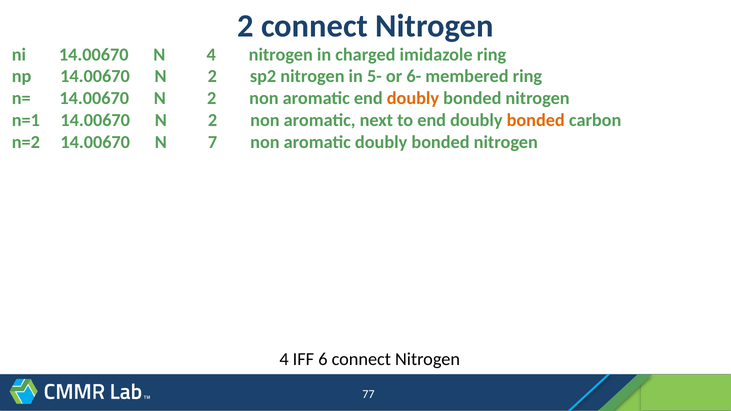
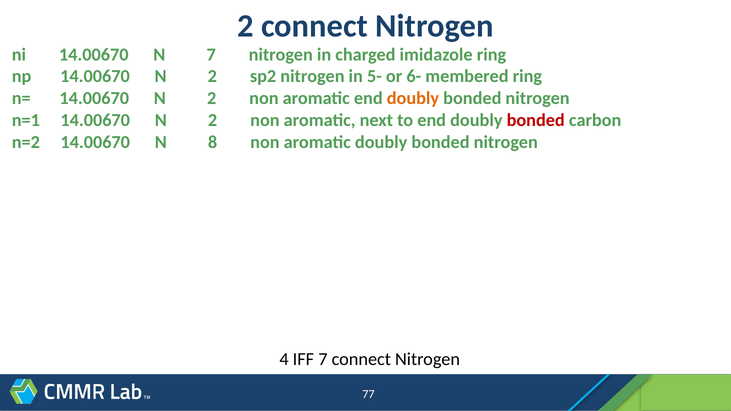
N 4: 4 -> 7
bonded at (536, 120) colour: orange -> red
7: 7 -> 8
IFF 6: 6 -> 7
